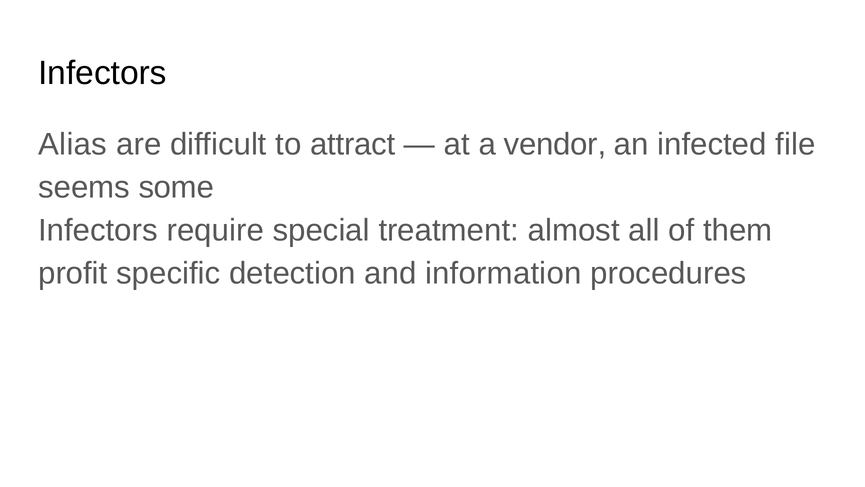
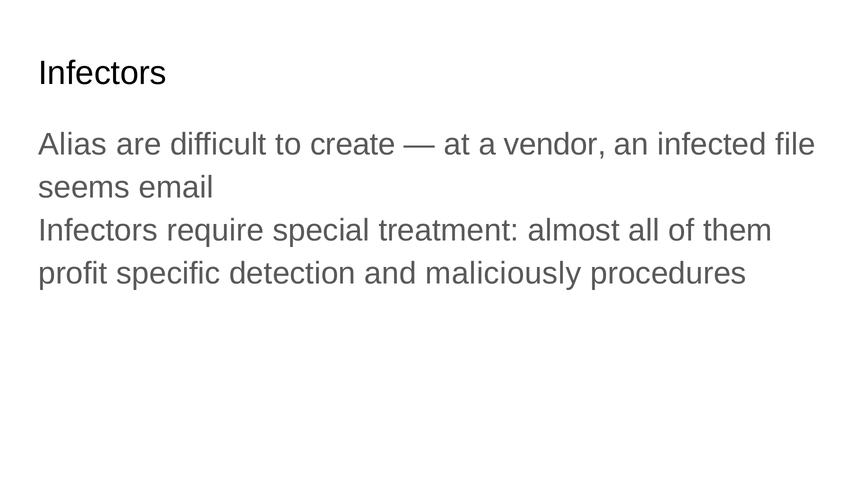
attract: attract -> create
some: some -> email
information: information -> maliciously
